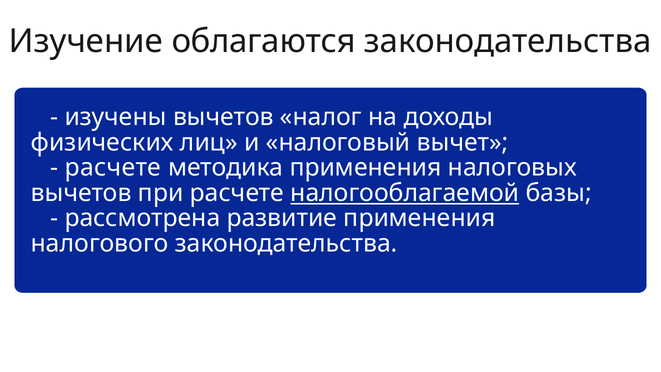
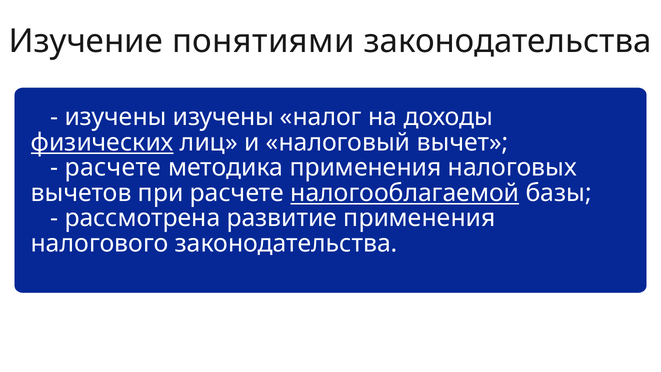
облагаются: облагаются -> понятиями
изучены вычетов: вычетов -> изучены
физических underline: none -> present
